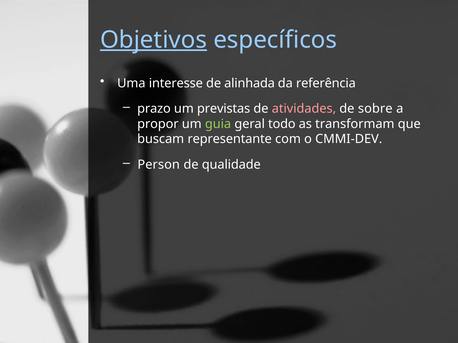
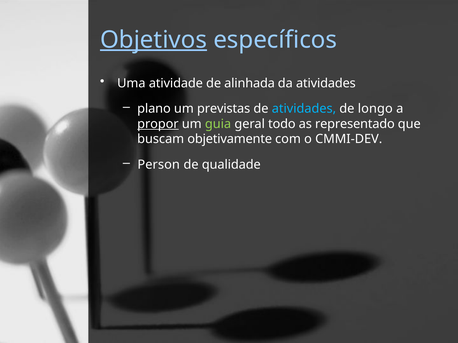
interesse: interesse -> atividade
da referência: referência -> atividades
prazo: prazo -> plano
atividades at (304, 109) colour: pink -> light blue
sobre: sobre -> longo
propor underline: none -> present
transformam: transformam -> representado
representante: representante -> objetivamente
